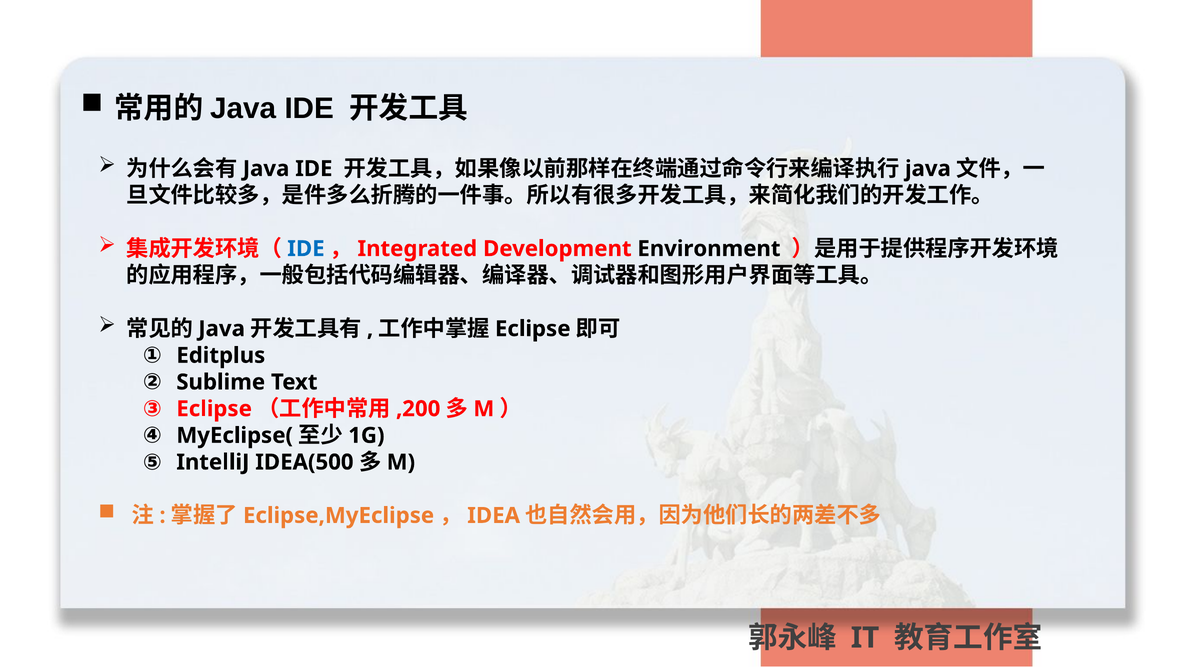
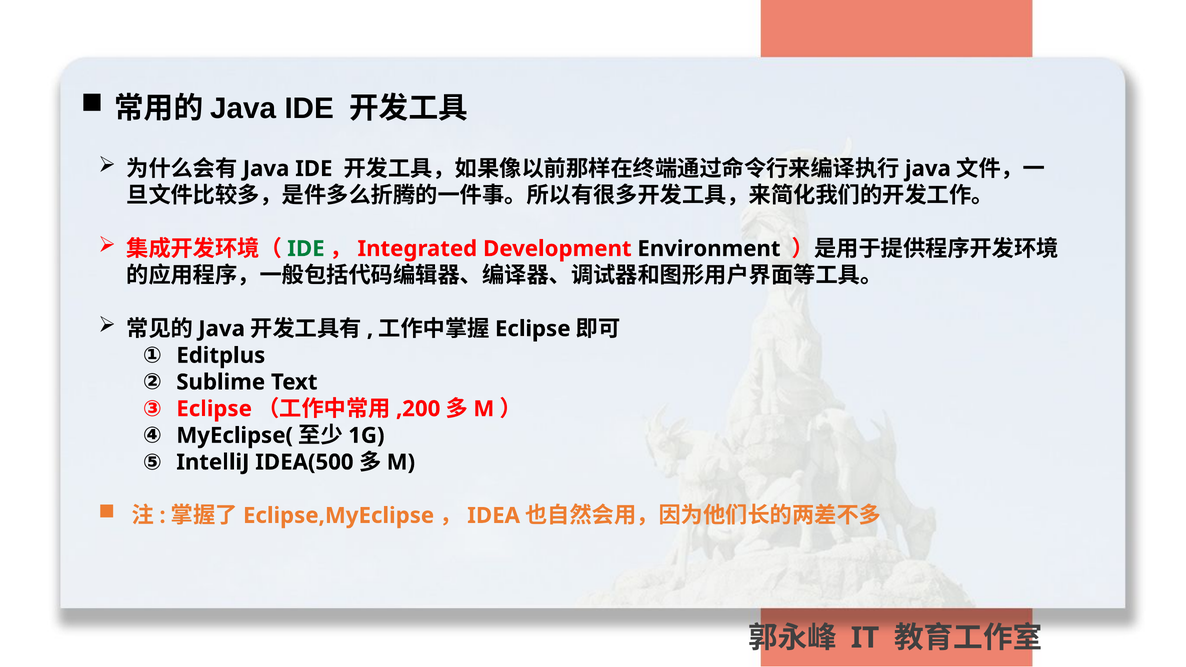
IDE at (306, 249) colour: blue -> green
